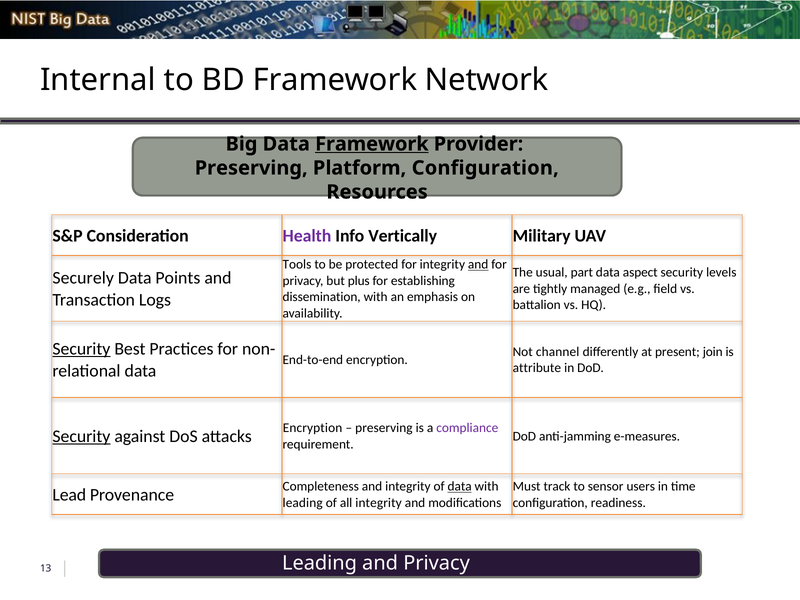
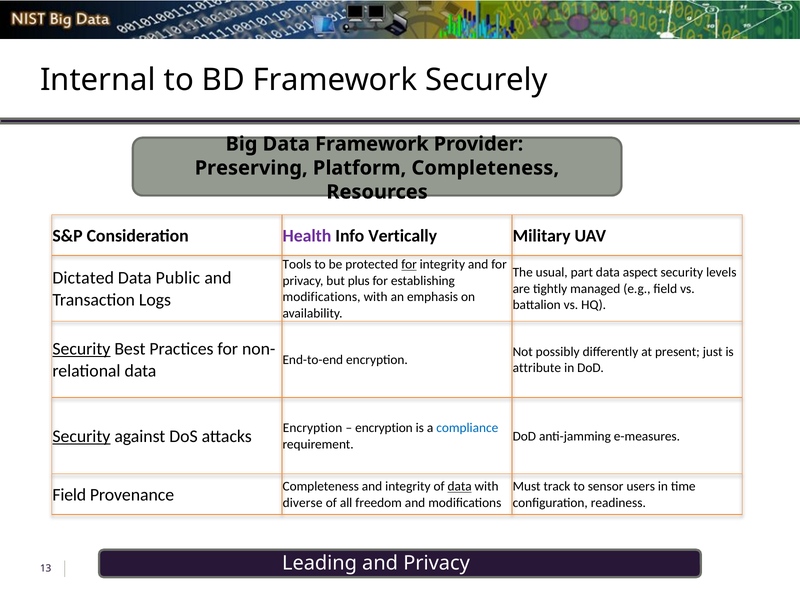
Network: Network -> Securely
Framework at (372, 144) underline: present -> none
Platform Configuration: Configuration -> Completeness
for at (409, 264) underline: none -> present
and at (478, 264) underline: present -> none
Securely: Securely -> Dictated
Points: Points -> Public
dissemination at (322, 297): dissemination -> modifications
channel: channel -> possibly
join: join -> just
preserving at (384, 428): preserving -> encryption
compliance colour: purple -> blue
Lead at (69, 495): Lead -> Field
leading at (303, 503): leading -> diverse
all integrity: integrity -> freedom
